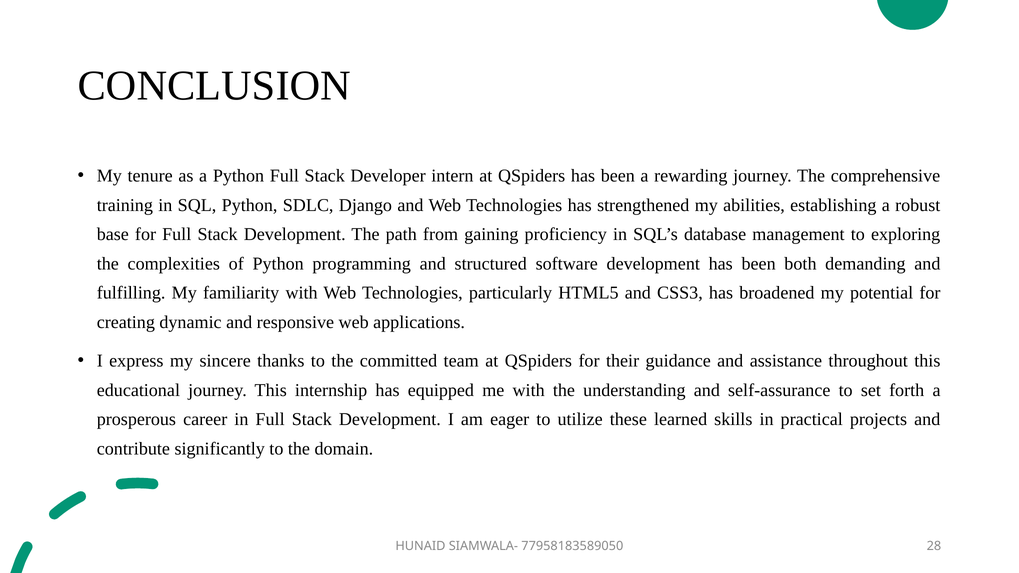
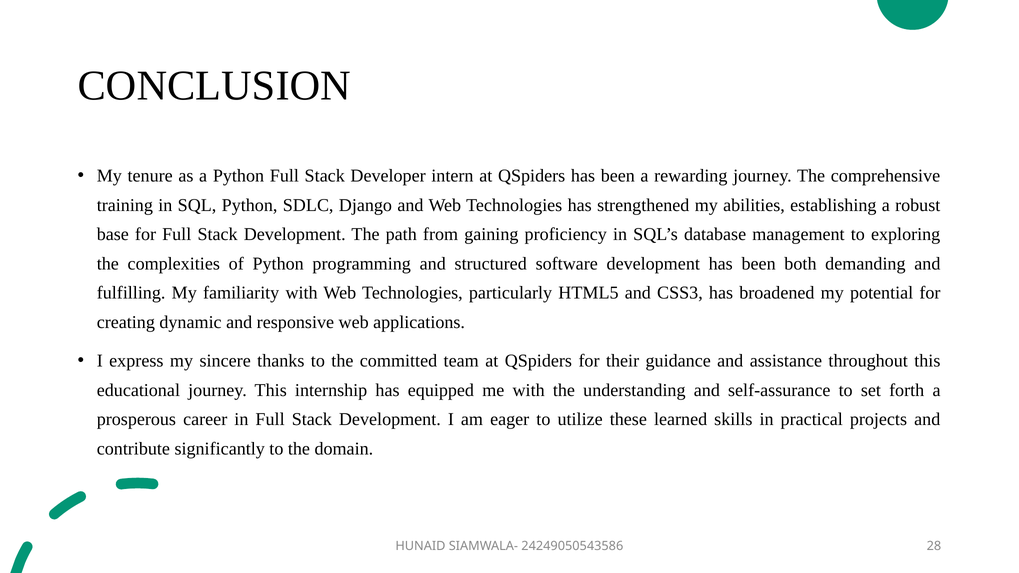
77958183589050: 77958183589050 -> 24249050543586
